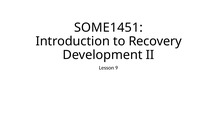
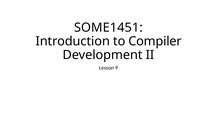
Recovery: Recovery -> Compiler
